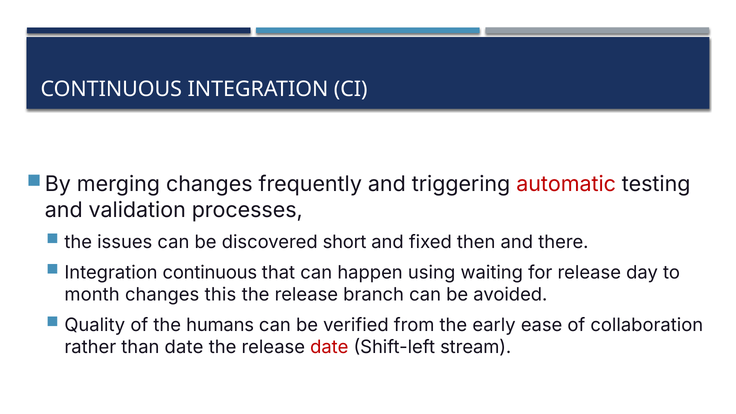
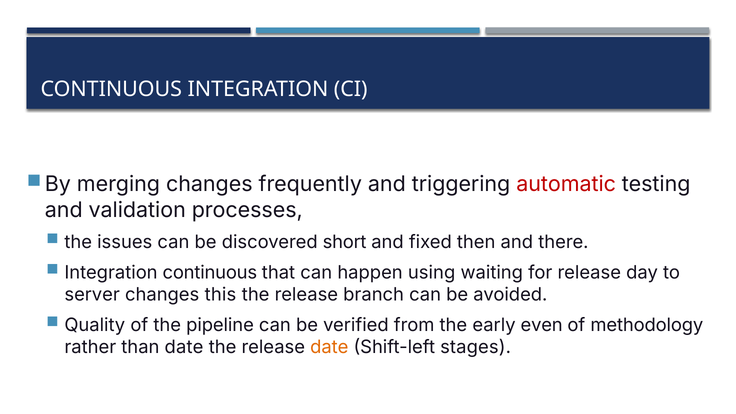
month: month -> server
humans: humans -> pipeline
ease: ease -> even
collaboration: collaboration -> methodology
date at (329, 347) colour: red -> orange
stream: stream -> stages
